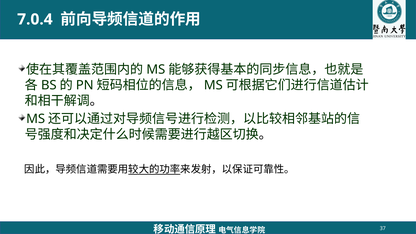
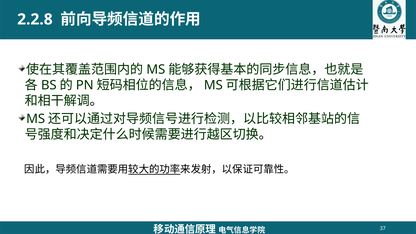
7.0.4: 7.0.4 -> 2.2.8
